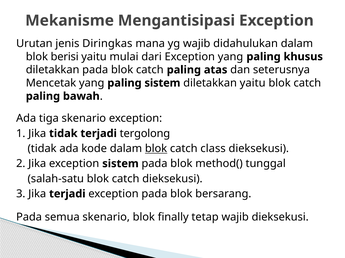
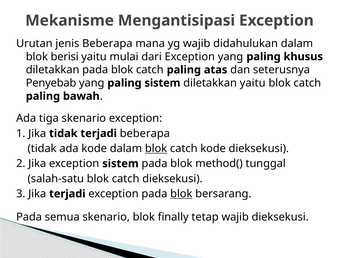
jenis Diringkas: Diringkas -> Beberapa
Mencetak: Mencetak -> Penyebab
terjadi tergolong: tergolong -> beberapa
catch class: class -> kode
blok at (181, 194) underline: none -> present
